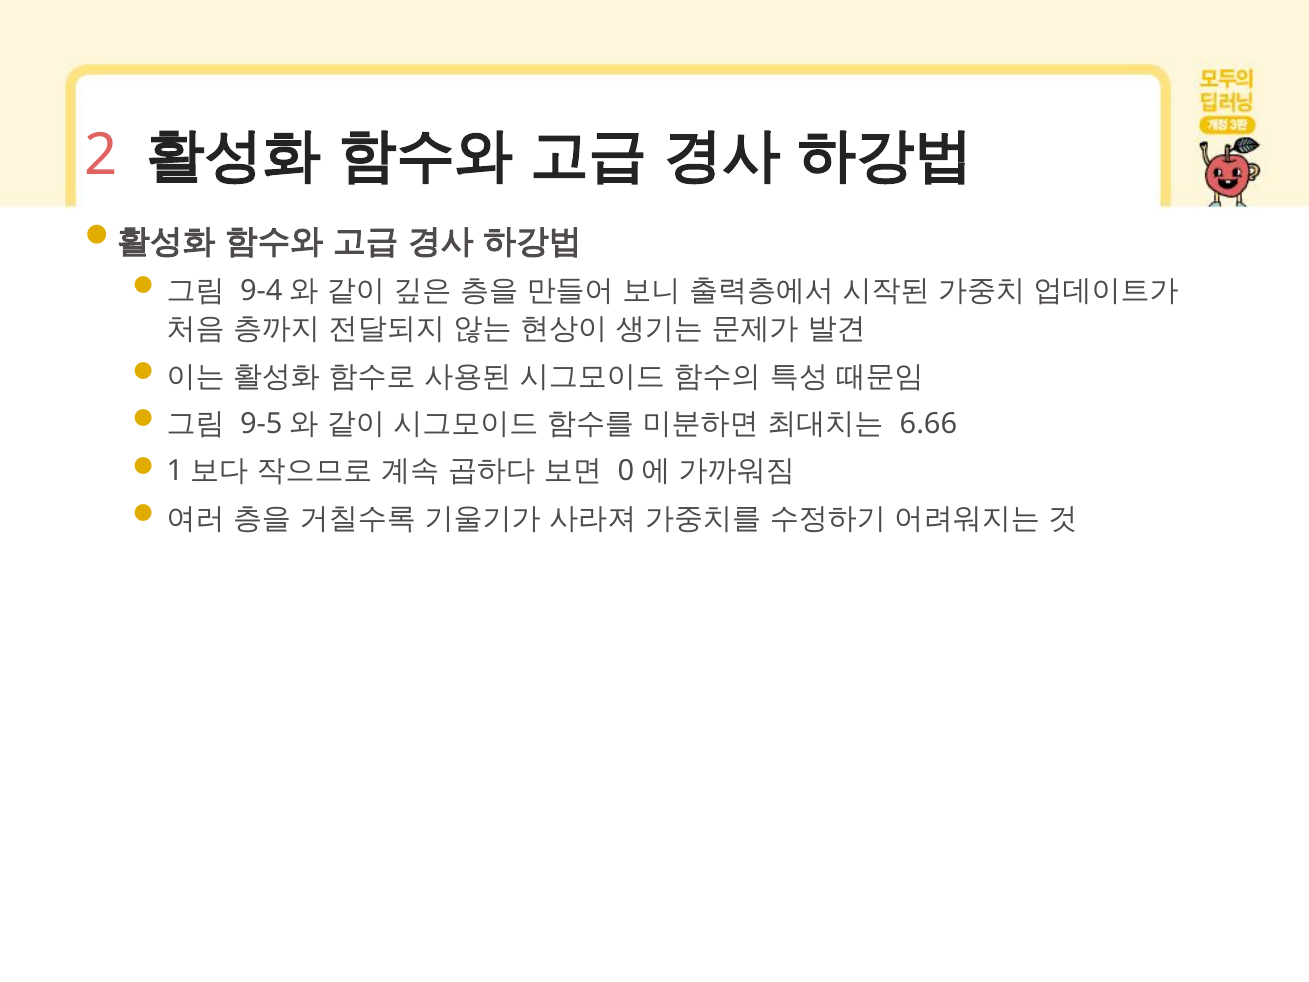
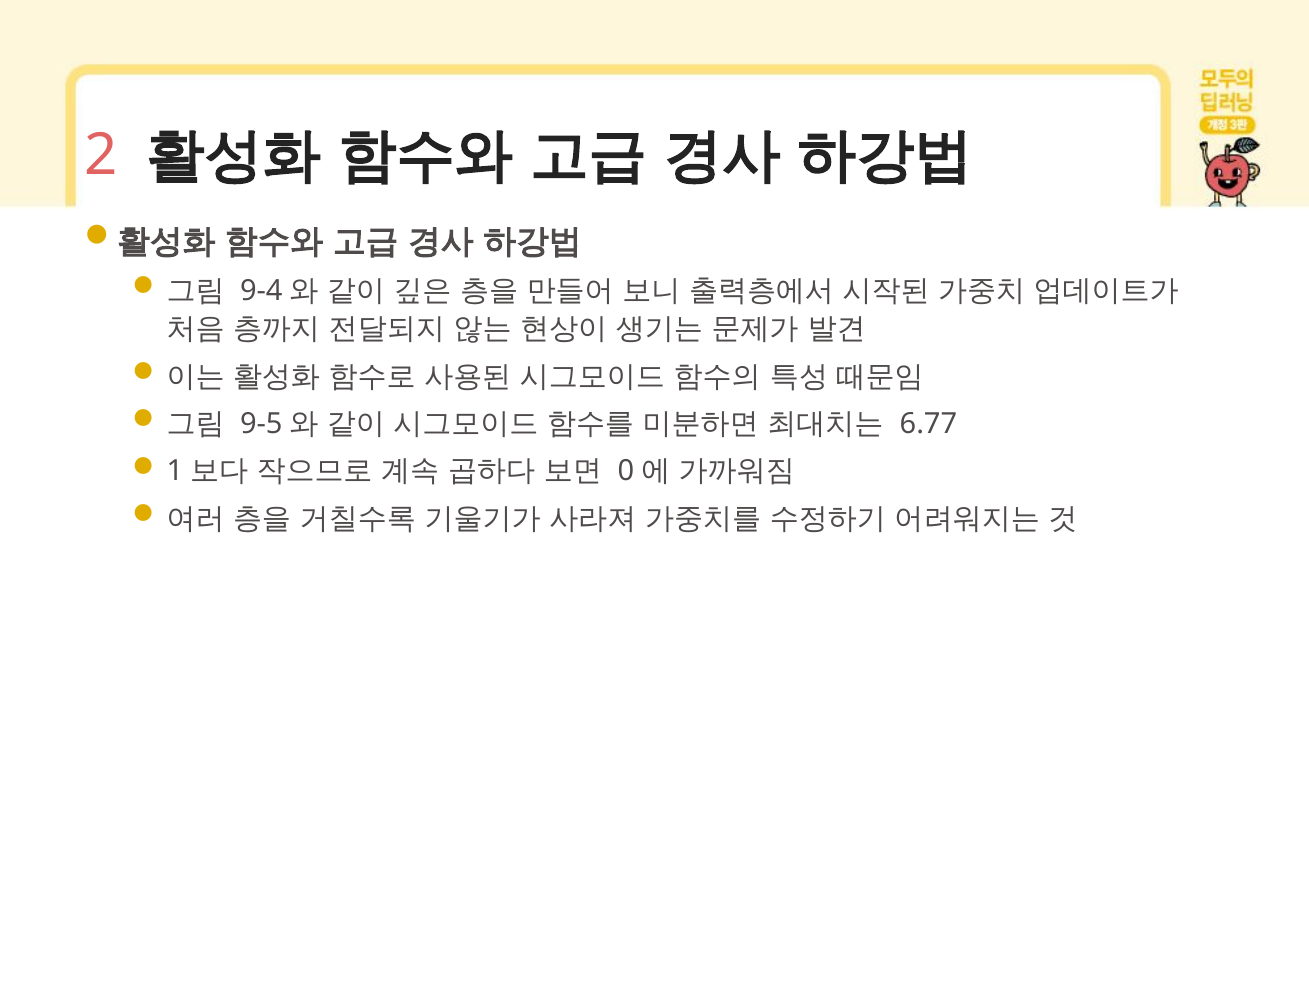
6.66: 6.66 -> 6.77
